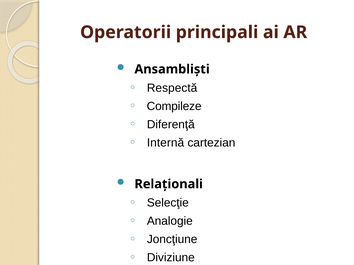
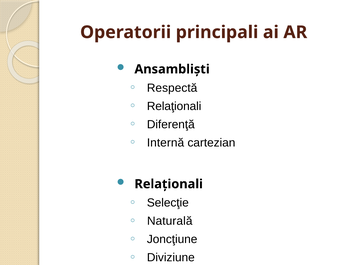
Compileze at (174, 106): Compileze -> Relaţionali
Analogie: Analogie -> Naturală
